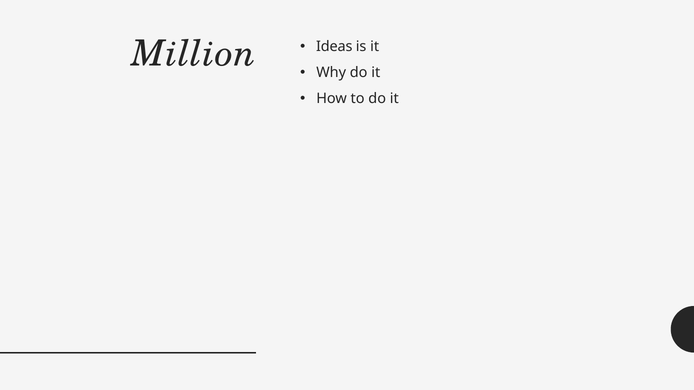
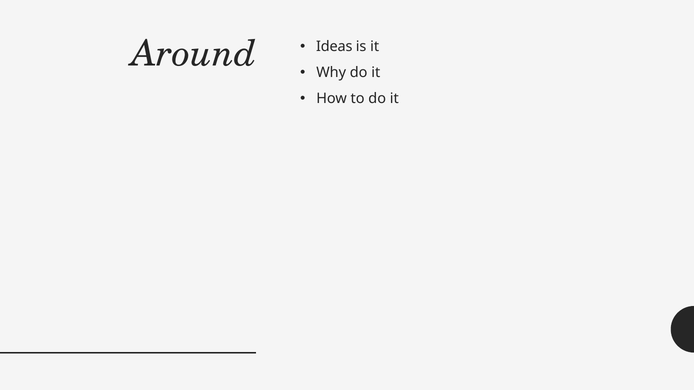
Million: Million -> Around
